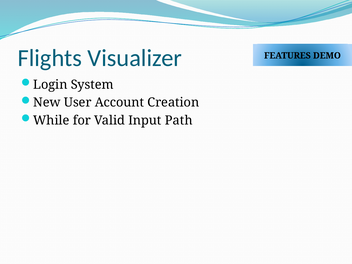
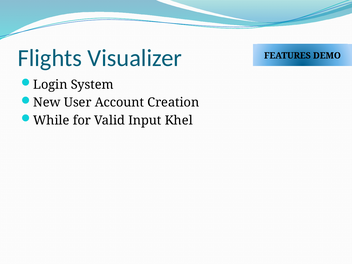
Path: Path -> Khel
